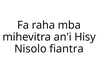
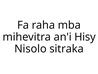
fiantra: fiantra -> sitraka
